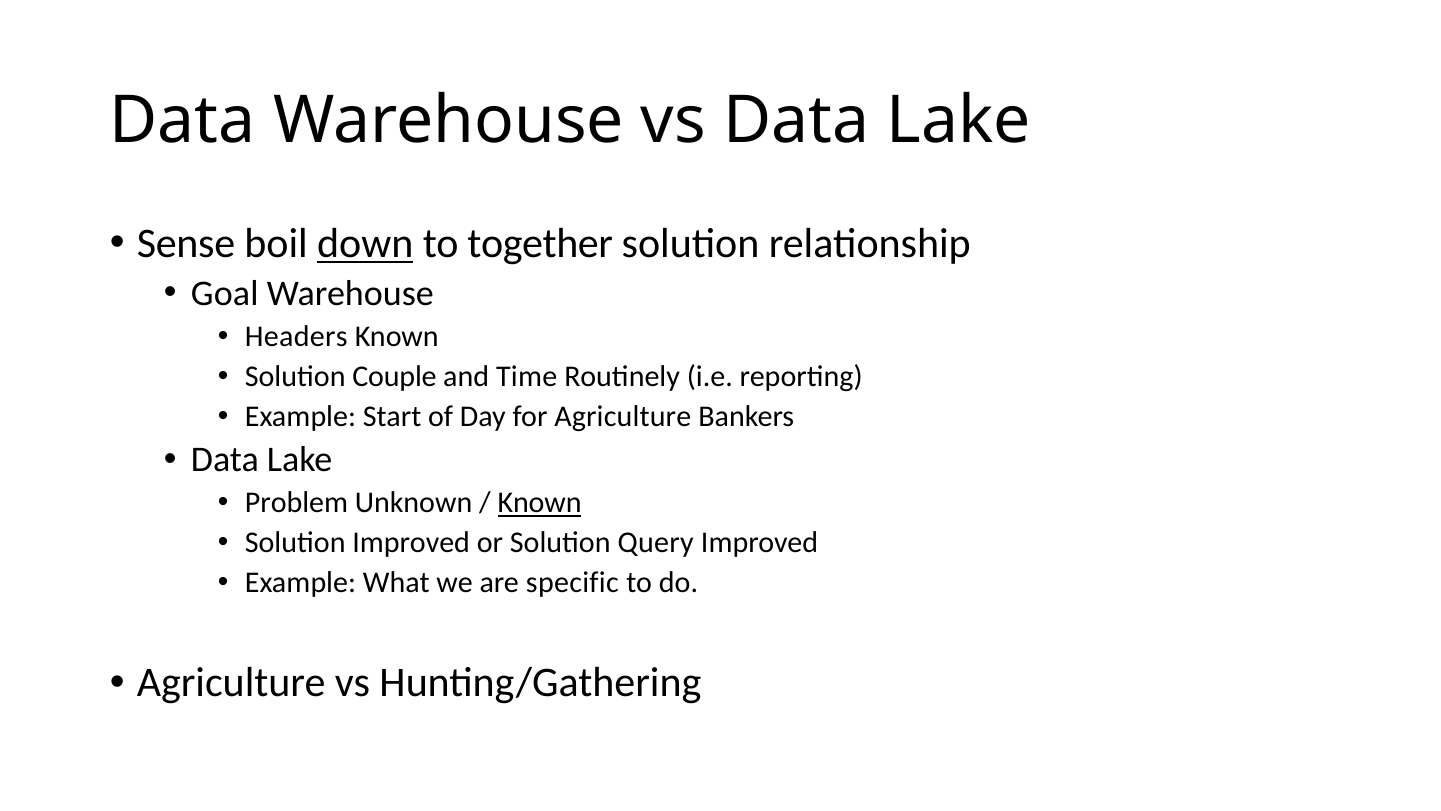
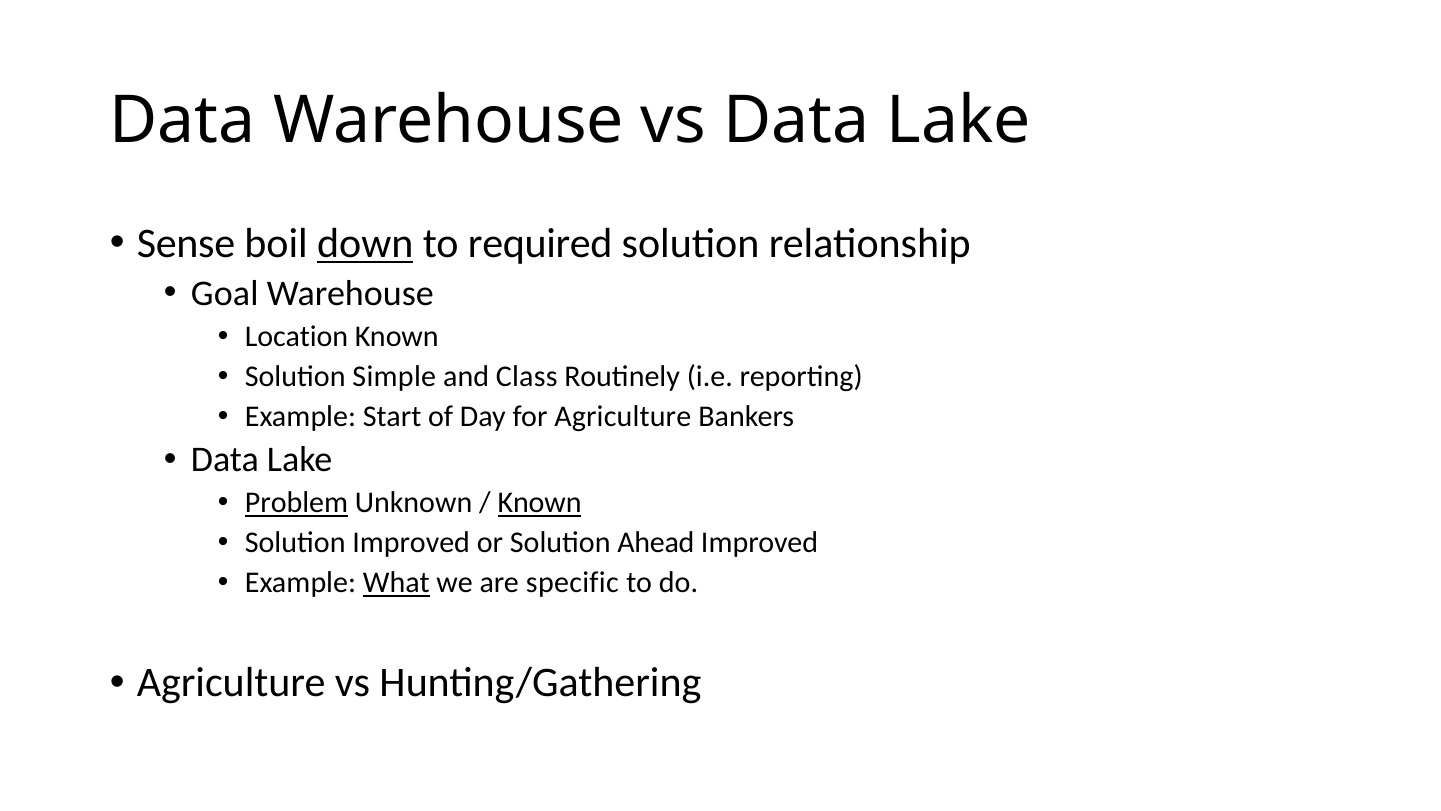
together: together -> required
Headers: Headers -> Location
Couple: Couple -> Simple
Time: Time -> Class
Problem underline: none -> present
Query: Query -> Ahead
What underline: none -> present
